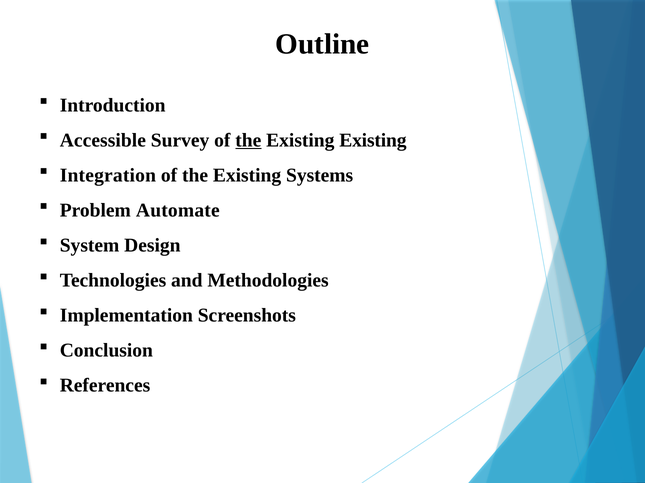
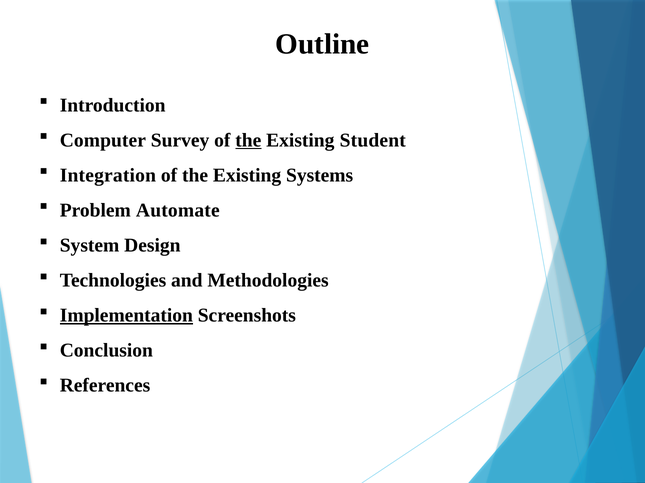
Accessible: Accessible -> Computer
Existing Existing: Existing -> Student
Implementation underline: none -> present
